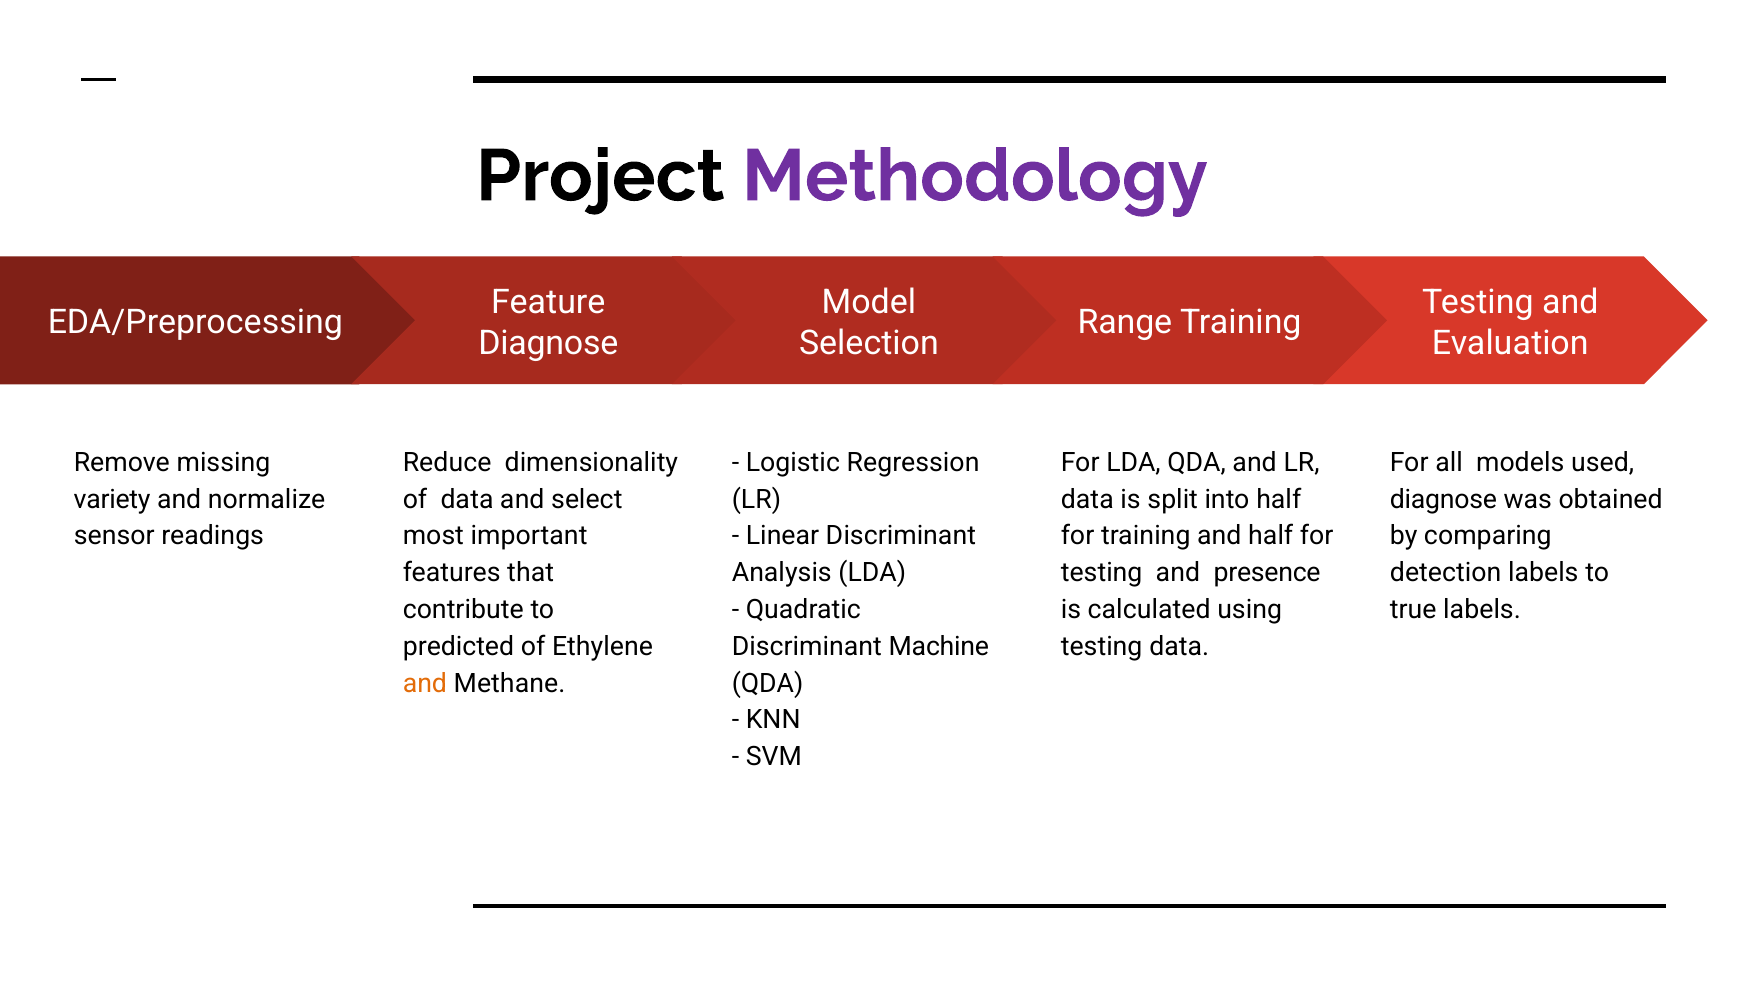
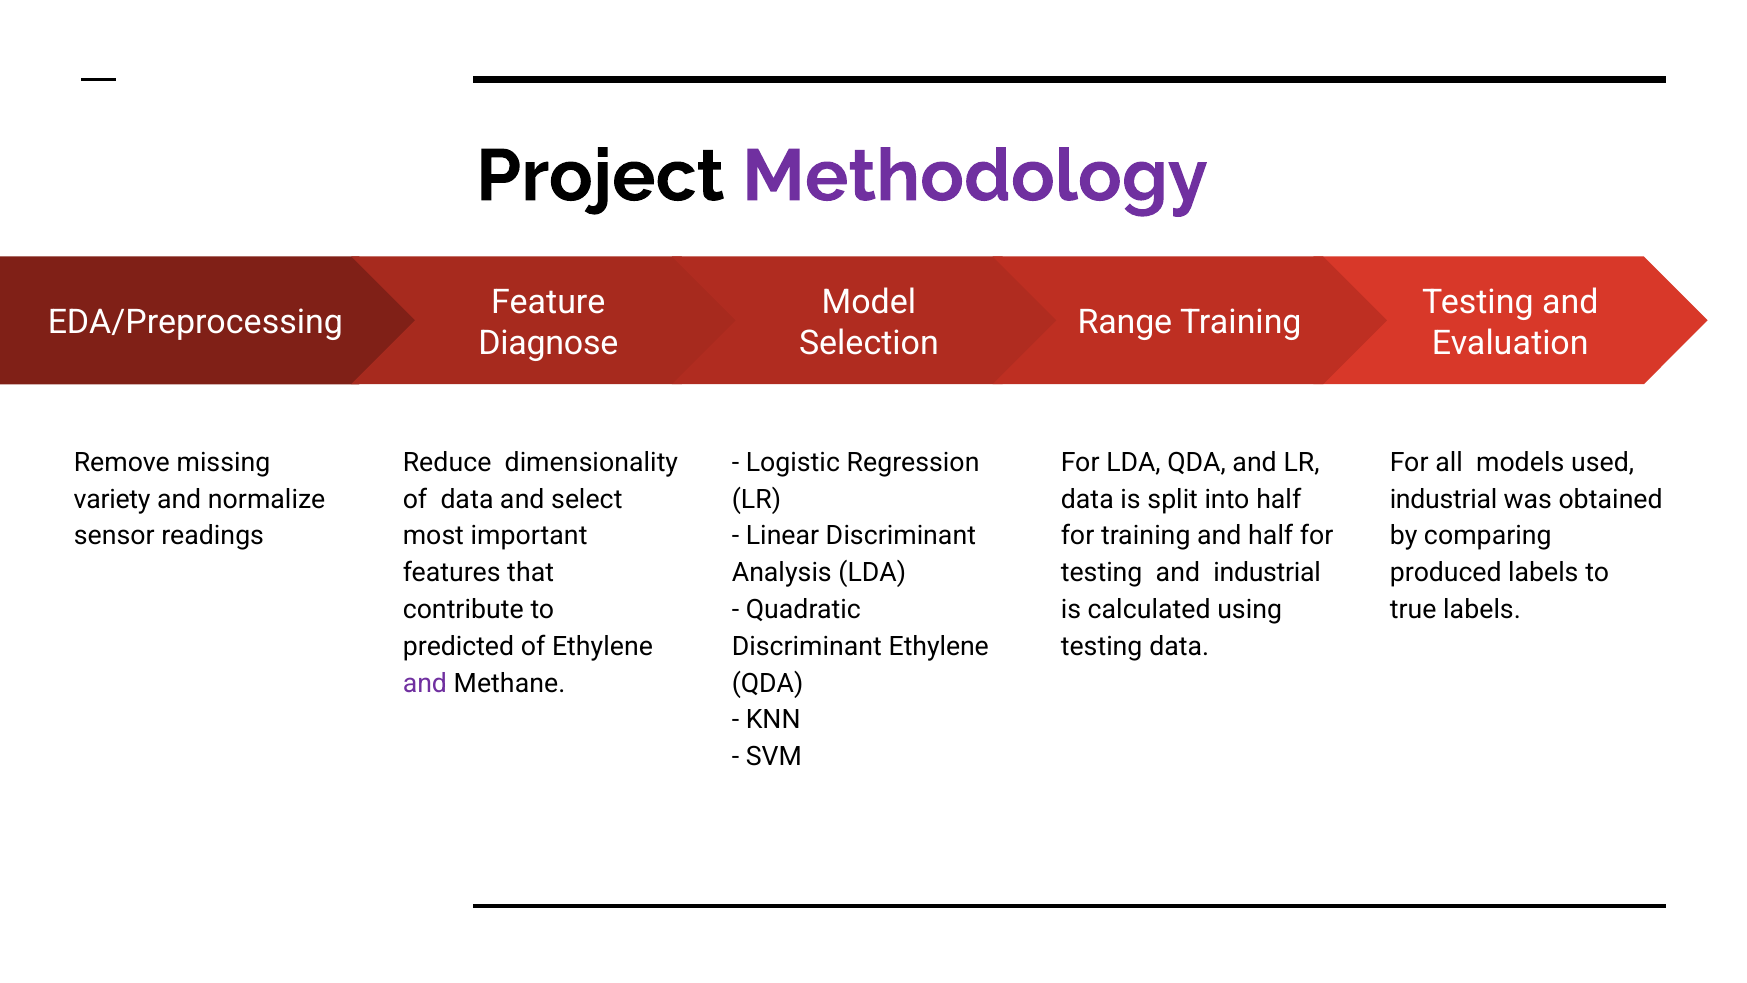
diagnose at (1444, 499): diagnose -> industrial
and presence: presence -> industrial
detection: detection -> produced
Discriminant Machine: Machine -> Ethylene
and at (425, 683) colour: orange -> purple
